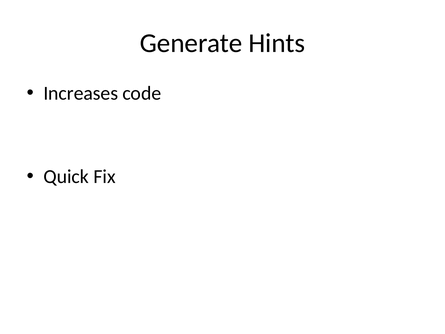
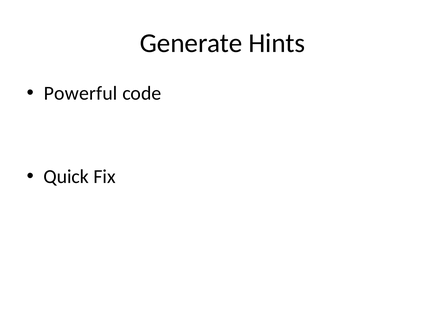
Increases: Increases -> Powerful
